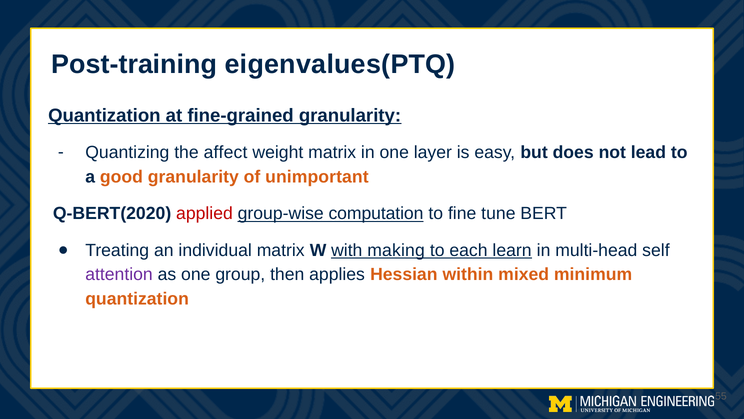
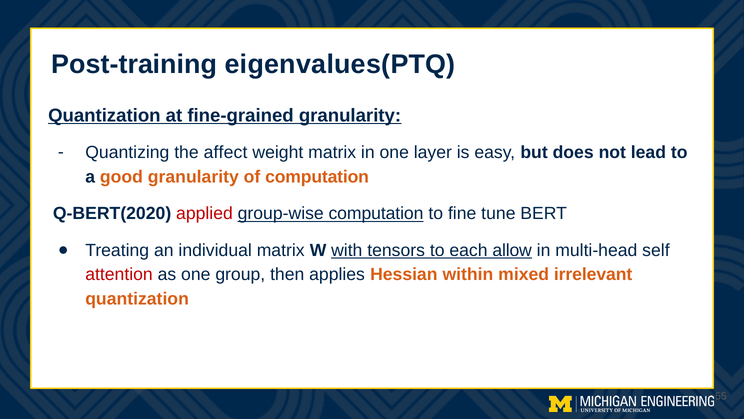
of unimportant: unimportant -> computation
making: making -> tensors
learn: learn -> allow
attention colour: purple -> red
minimum: minimum -> irrelevant
